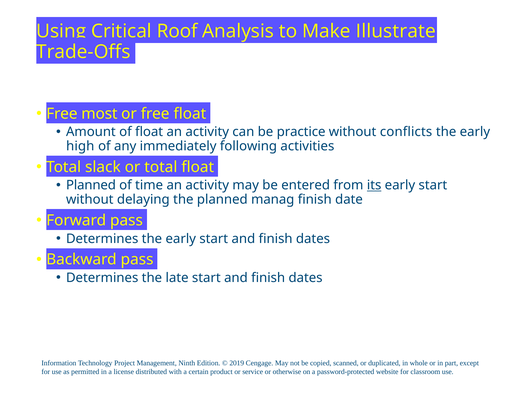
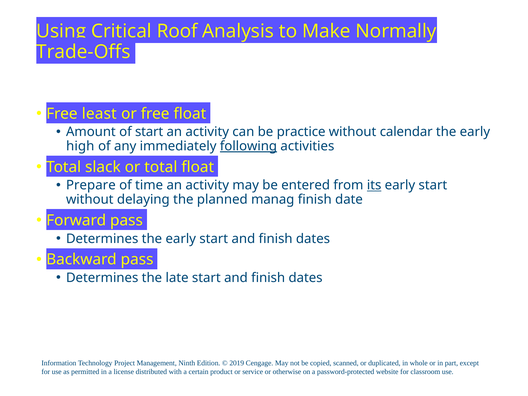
Illustrate: Illustrate -> Normally
most: most -> least
of float: float -> start
conflicts: conflicts -> calendar
following underline: none -> present
Planned at (91, 185): Planned -> Prepare
